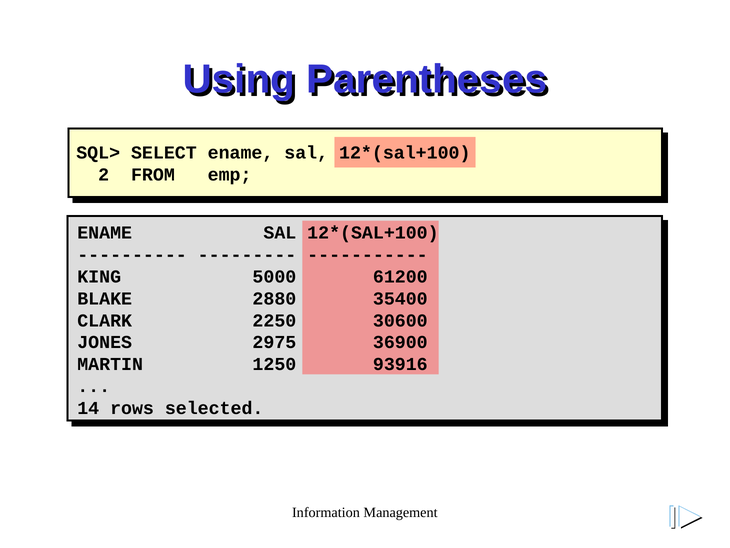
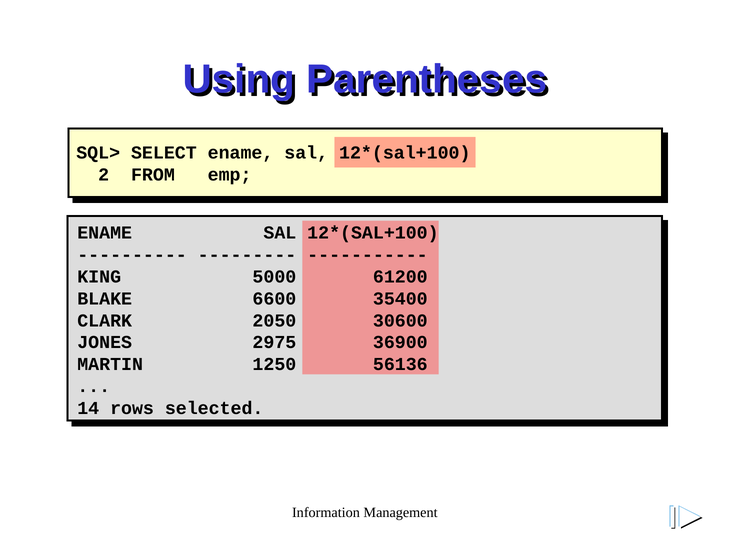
2880: 2880 -> 6600
2250: 2250 -> 2050
93916: 93916 -> 56136
